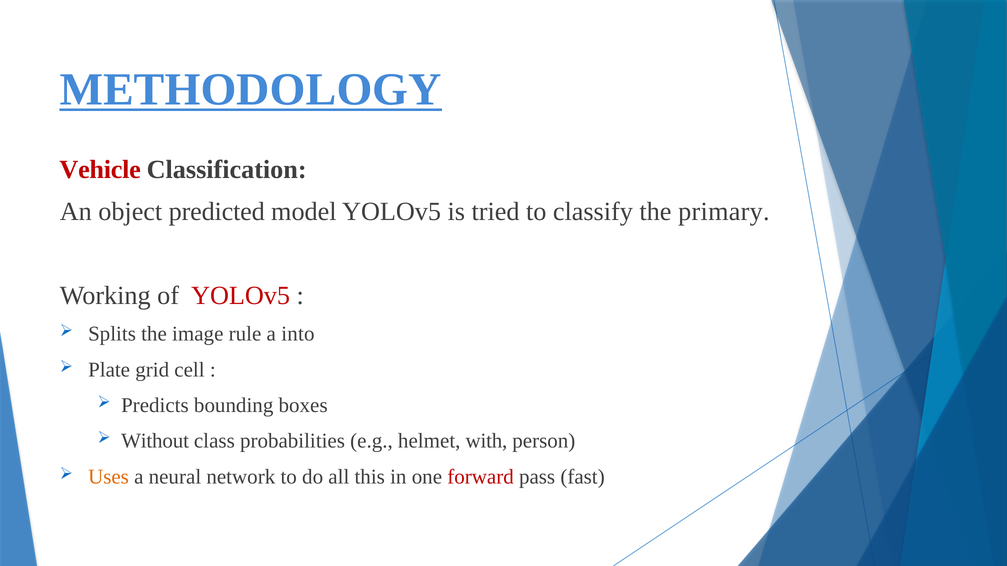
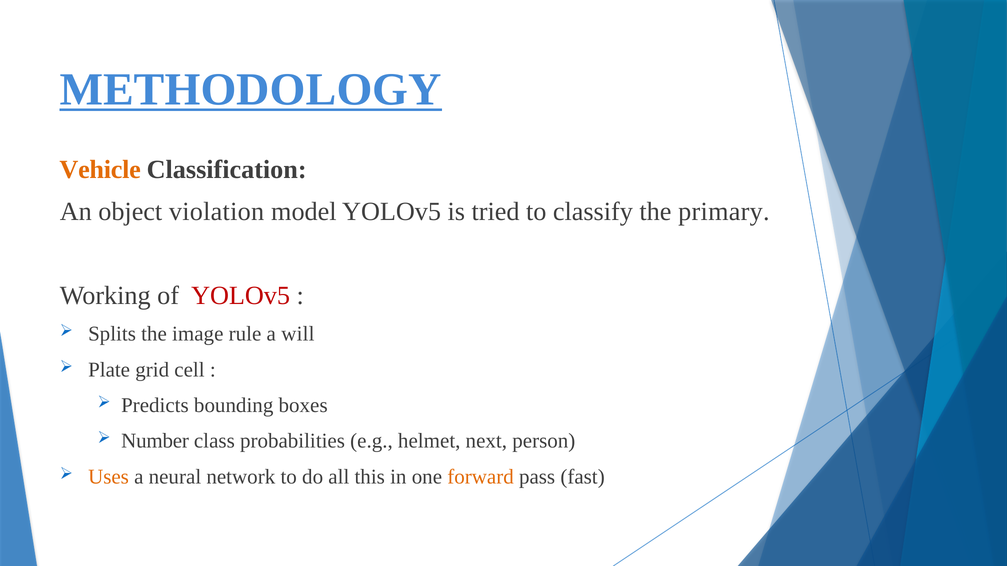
Vehicle colour: red -> orange
predicted: predicted -> violation
into: into -> will
Without: Without -> Number
with: with -> next
forward colour: red -> orange
